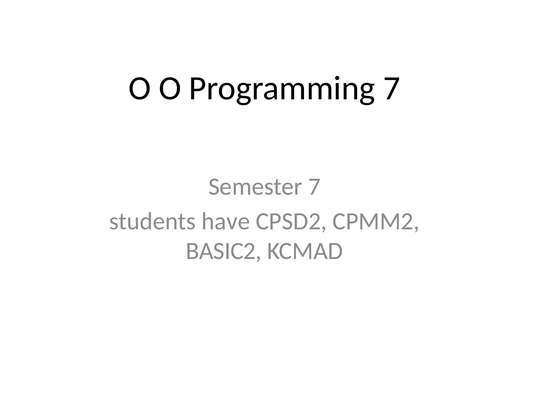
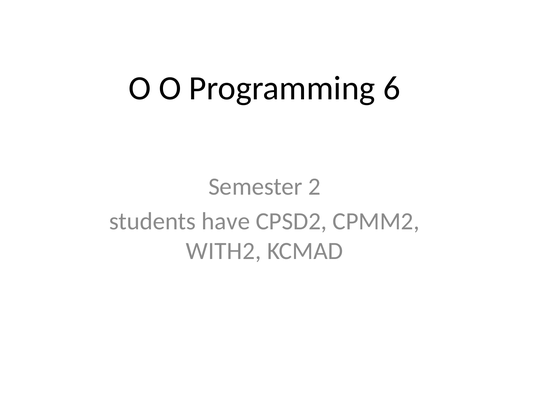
Programming 7: 7 -> 6
Semester 7: 7 -> 2
BASIC2: BASIC2 -> WITH2
